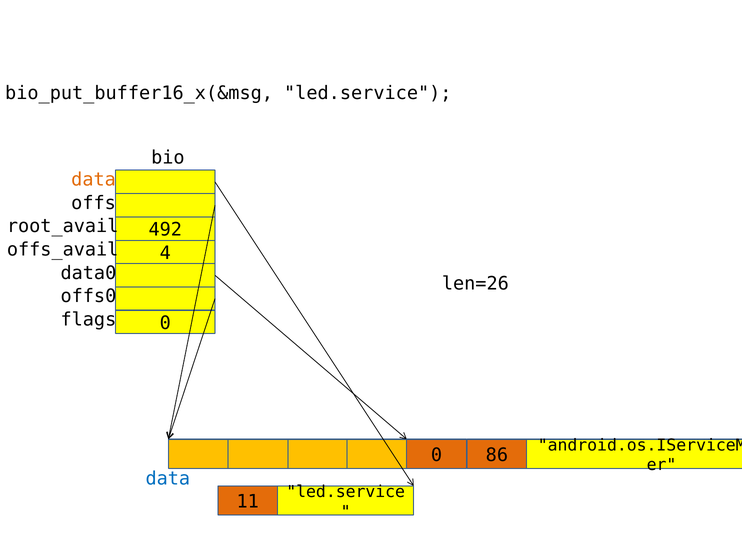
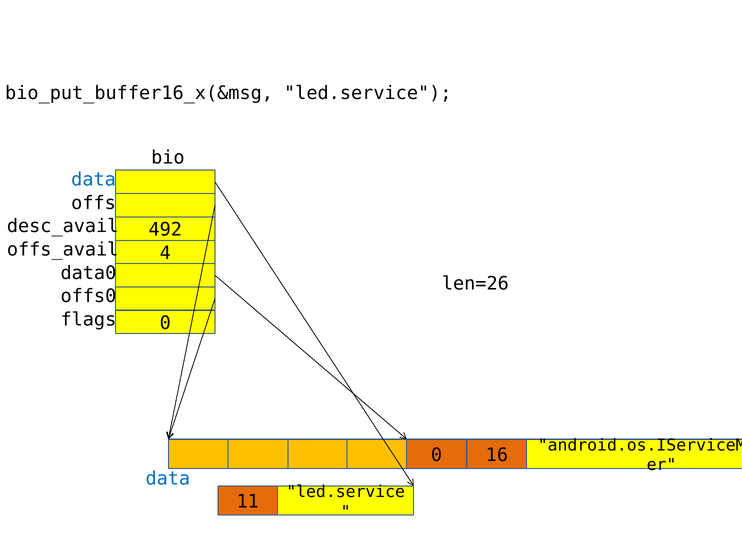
data at (94, 180) colour: orange -> blue
root_avail: root_avail -> desc_avail
86: 86 -> 16
